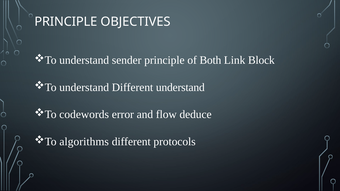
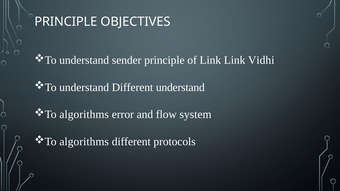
of Both: Both -> Link
Block: Block -> Vidhi
codewords at (84, 115): codewords -> algorithms
deduce: deduce -> system
